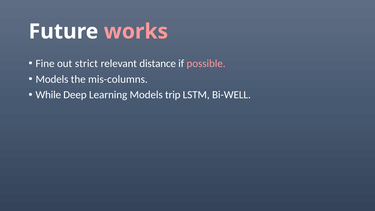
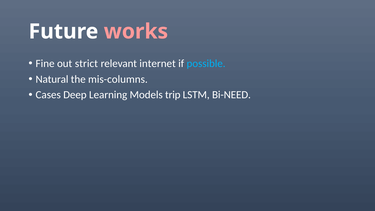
distance: distance -> internet
possible colour: pink -> light blue
Models at (52, 79): Models -> Natural
While: While -> Cases
Bi-WELL: Bi-WELL -> Bi-NEED
